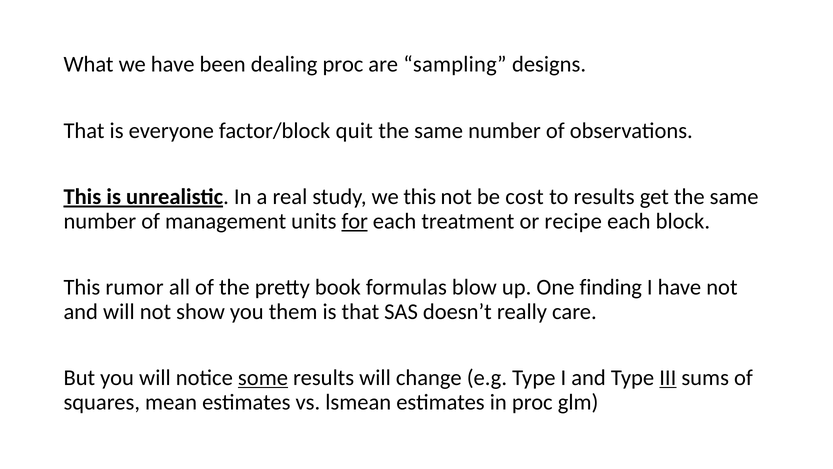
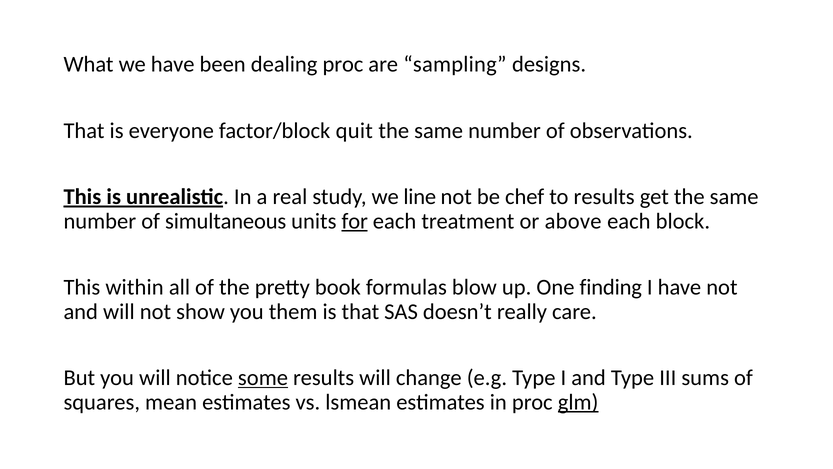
we this: this -> line
cost: cost -> chef
management: management -> simultaneous
recipe: recipe -> above
rumor: rumor -> within
III underline: present -> none
glm underline: none -> present
